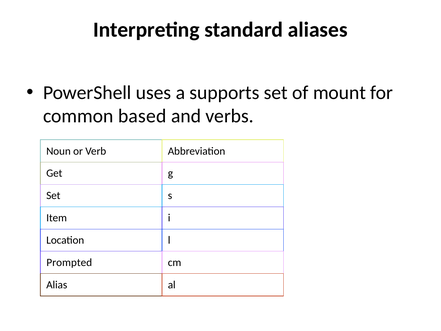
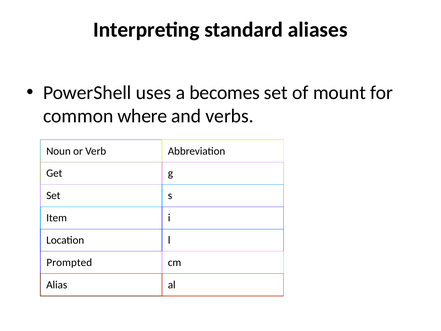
supports: supports -> becomes
based: based -> where
